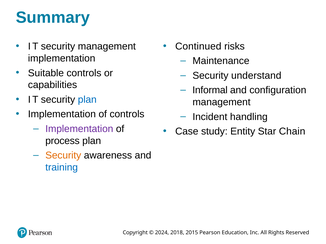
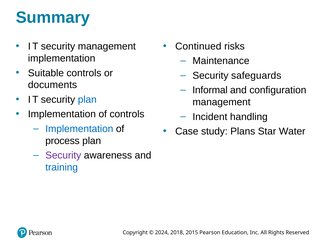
understand: understand -> safeguards
capabilities: capabilities -> documents
Implementation at (79, 129) colour: purple -> blue
Entity: Entity -> Plans
Chain: Chain -> Water
Security at (63, 156) colour: orange -> purple
